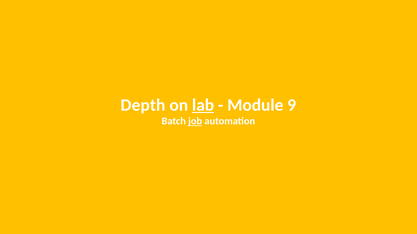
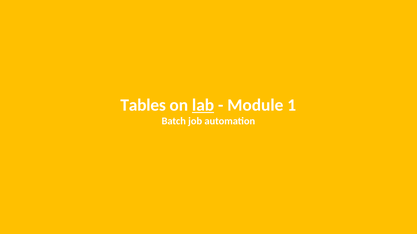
Depth: Depth -> Tables
9: 9 -> 1
job underline: present -> none
